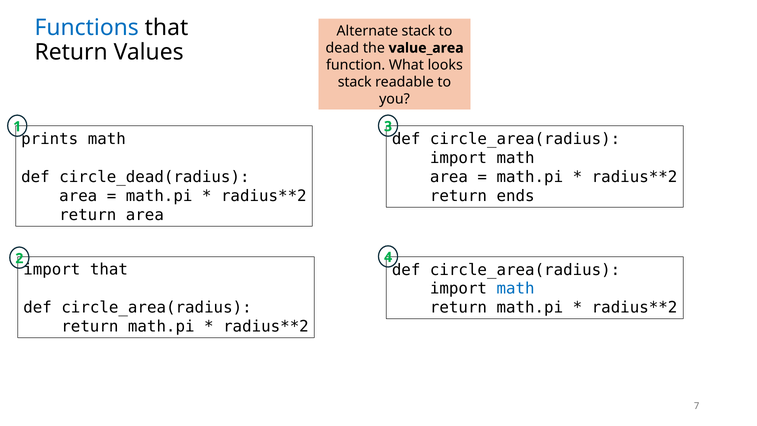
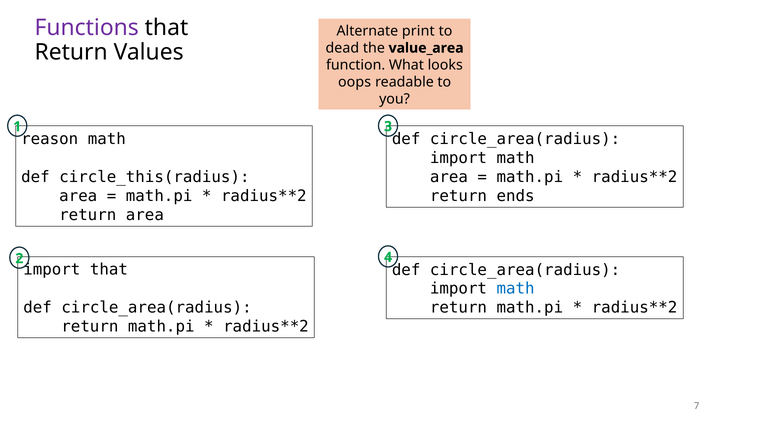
Functions colour: blue -> purple
Alternate stack: stack -> print
stack at (355, 82): stack -> oops
prints: prints -> reason
circle_dead(radius: circle_dead(radius -> circle_this(radius
